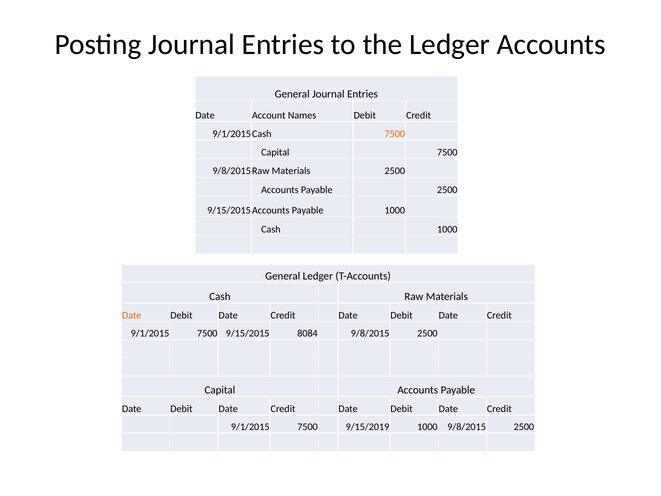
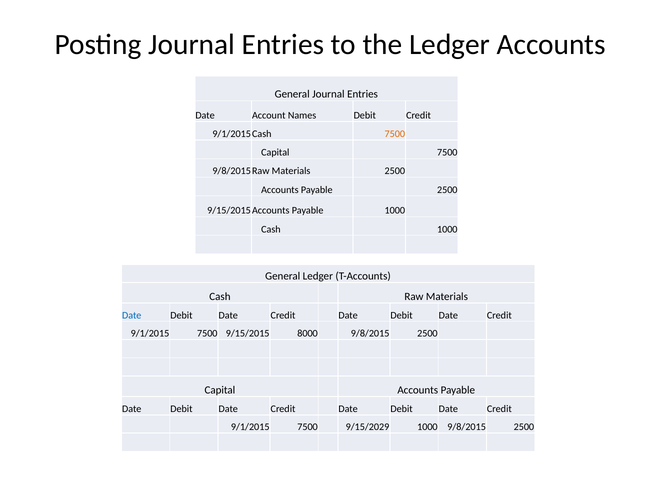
Date at (132, 315) colour: orange -> blue
8084: 8084 -> 8000
9/15/2019: 9/15/2019 -> 9/15/2029
